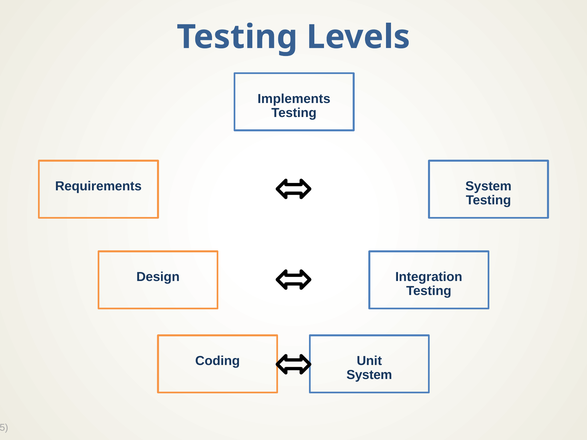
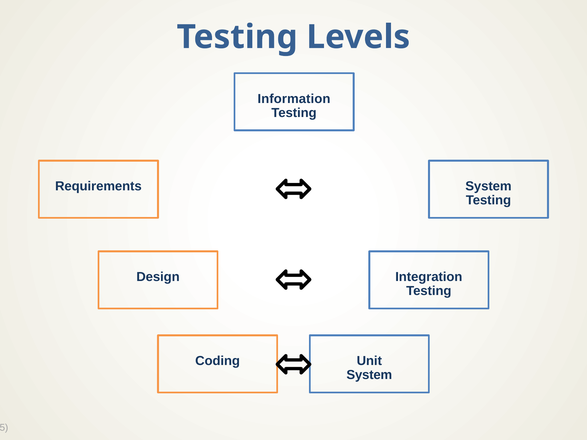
Implements: Implements -> Information
